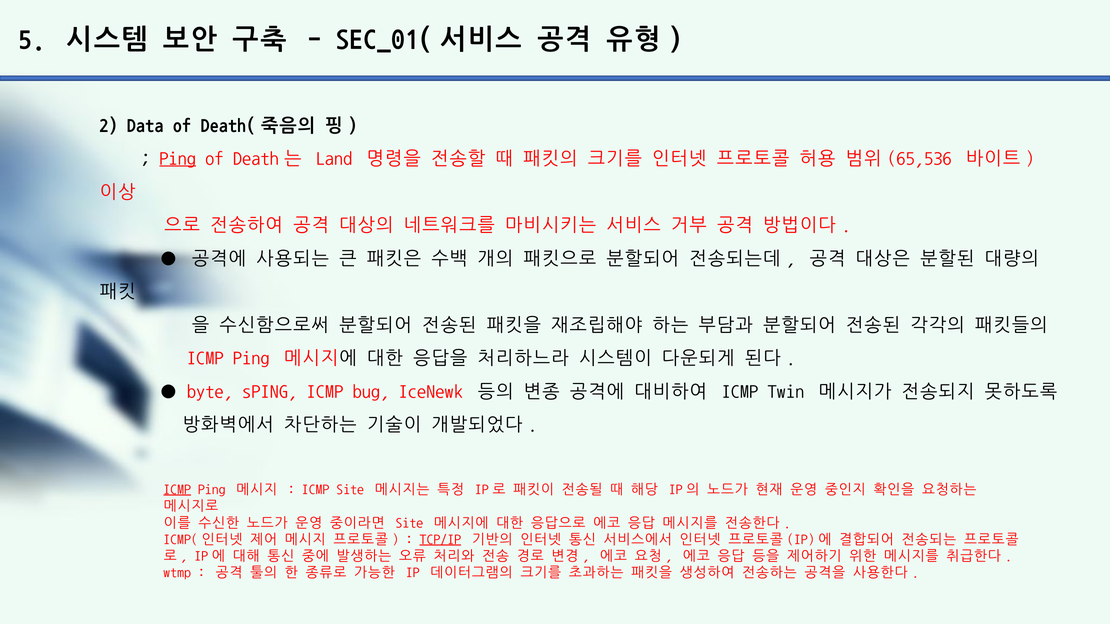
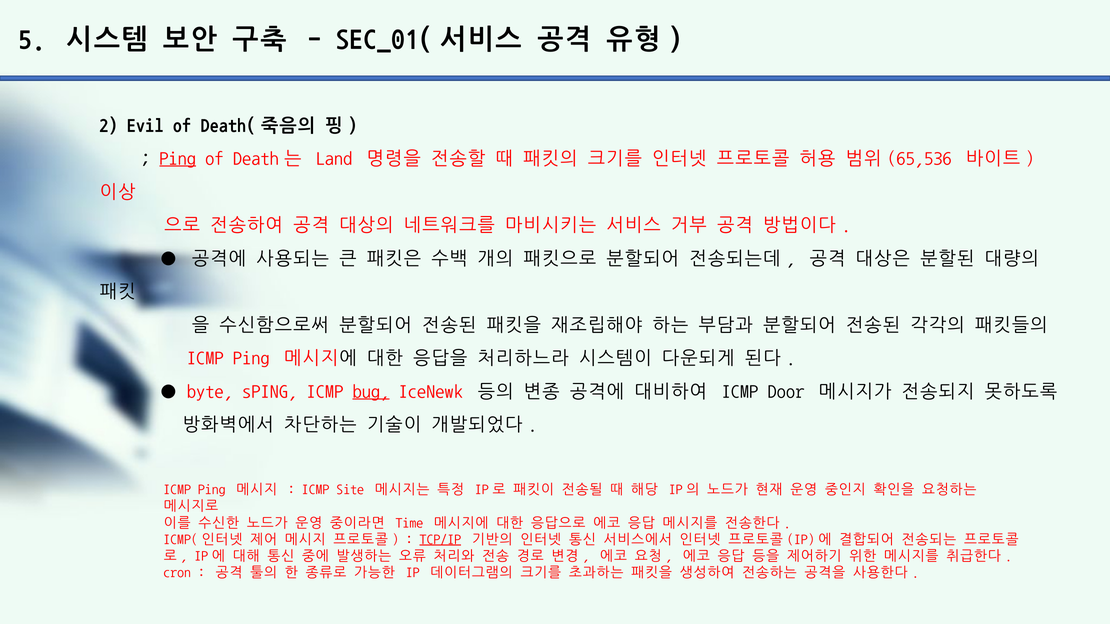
Data: Data -> Evil
bug underline: none -> present
Twin: Twin -> Door
ICMP at (177, 489) underline: present -> none
Site at (409, 523): Site -> Time
wtmp: wtmp -> cron
